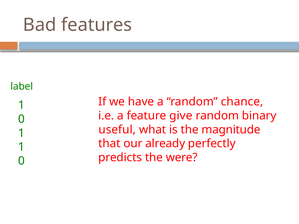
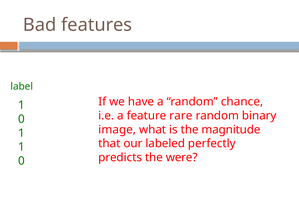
give: give -> rare
useful: useful -> image
already: already -> labeled
